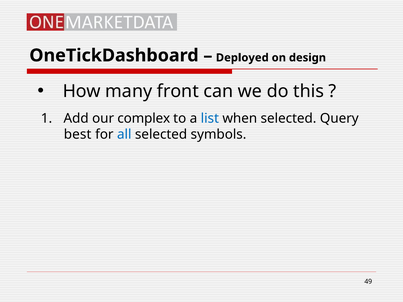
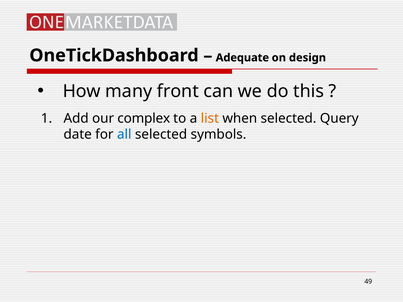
Deployed: Deployed -> Adequate
list colour: blue -> orange
best: best -> date
